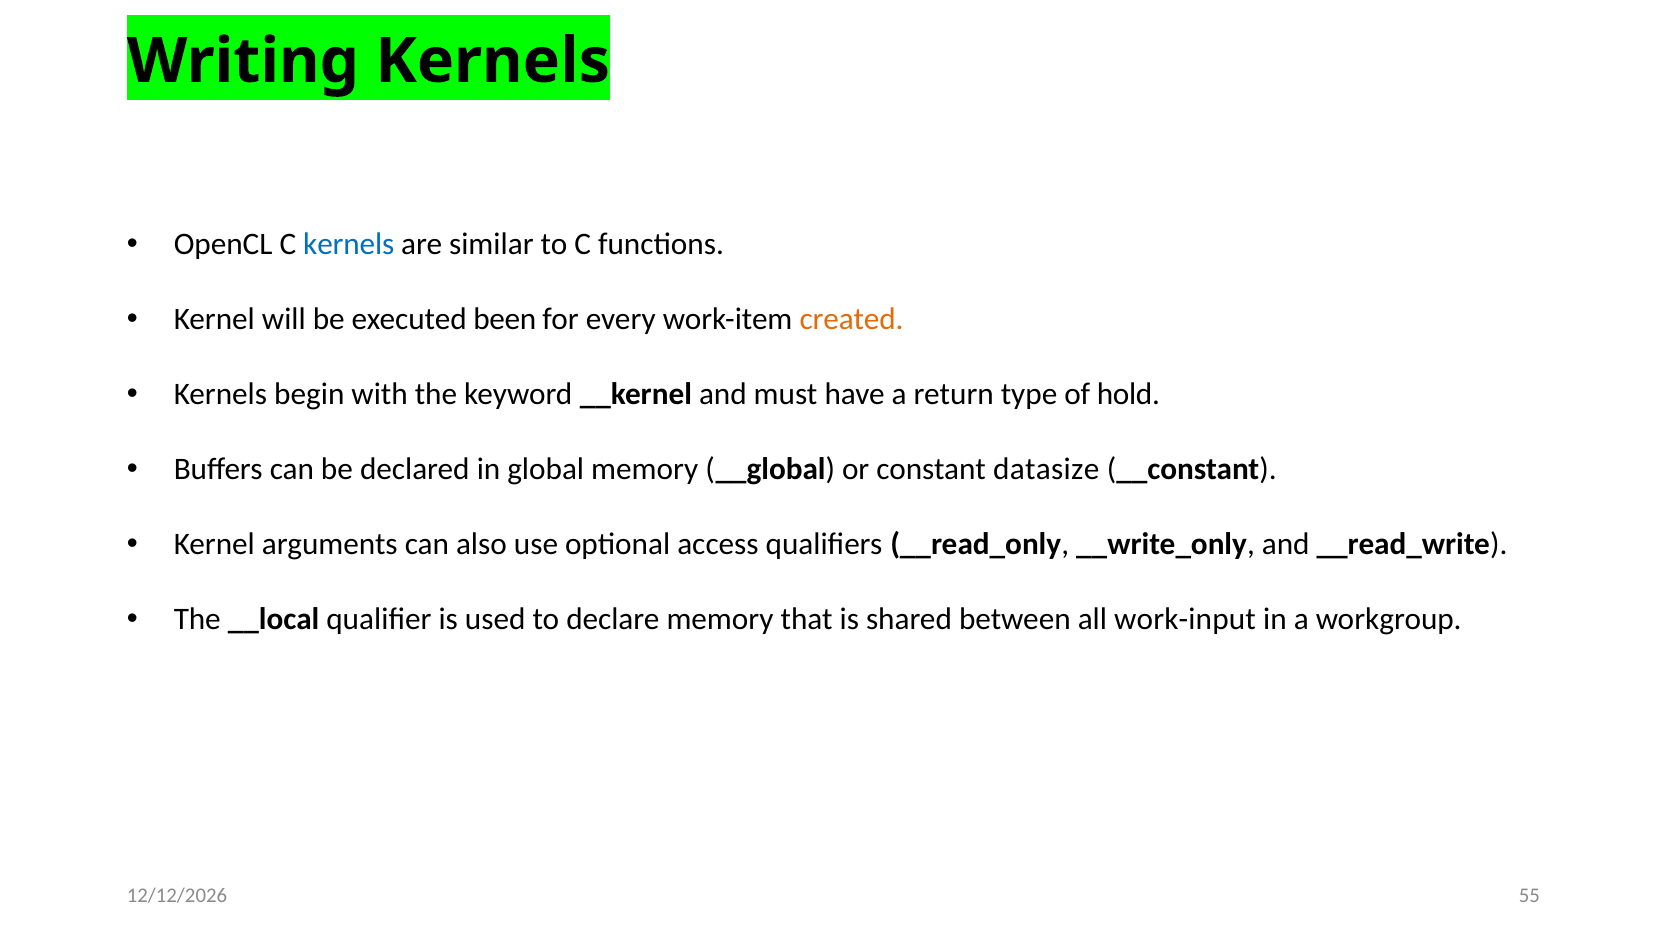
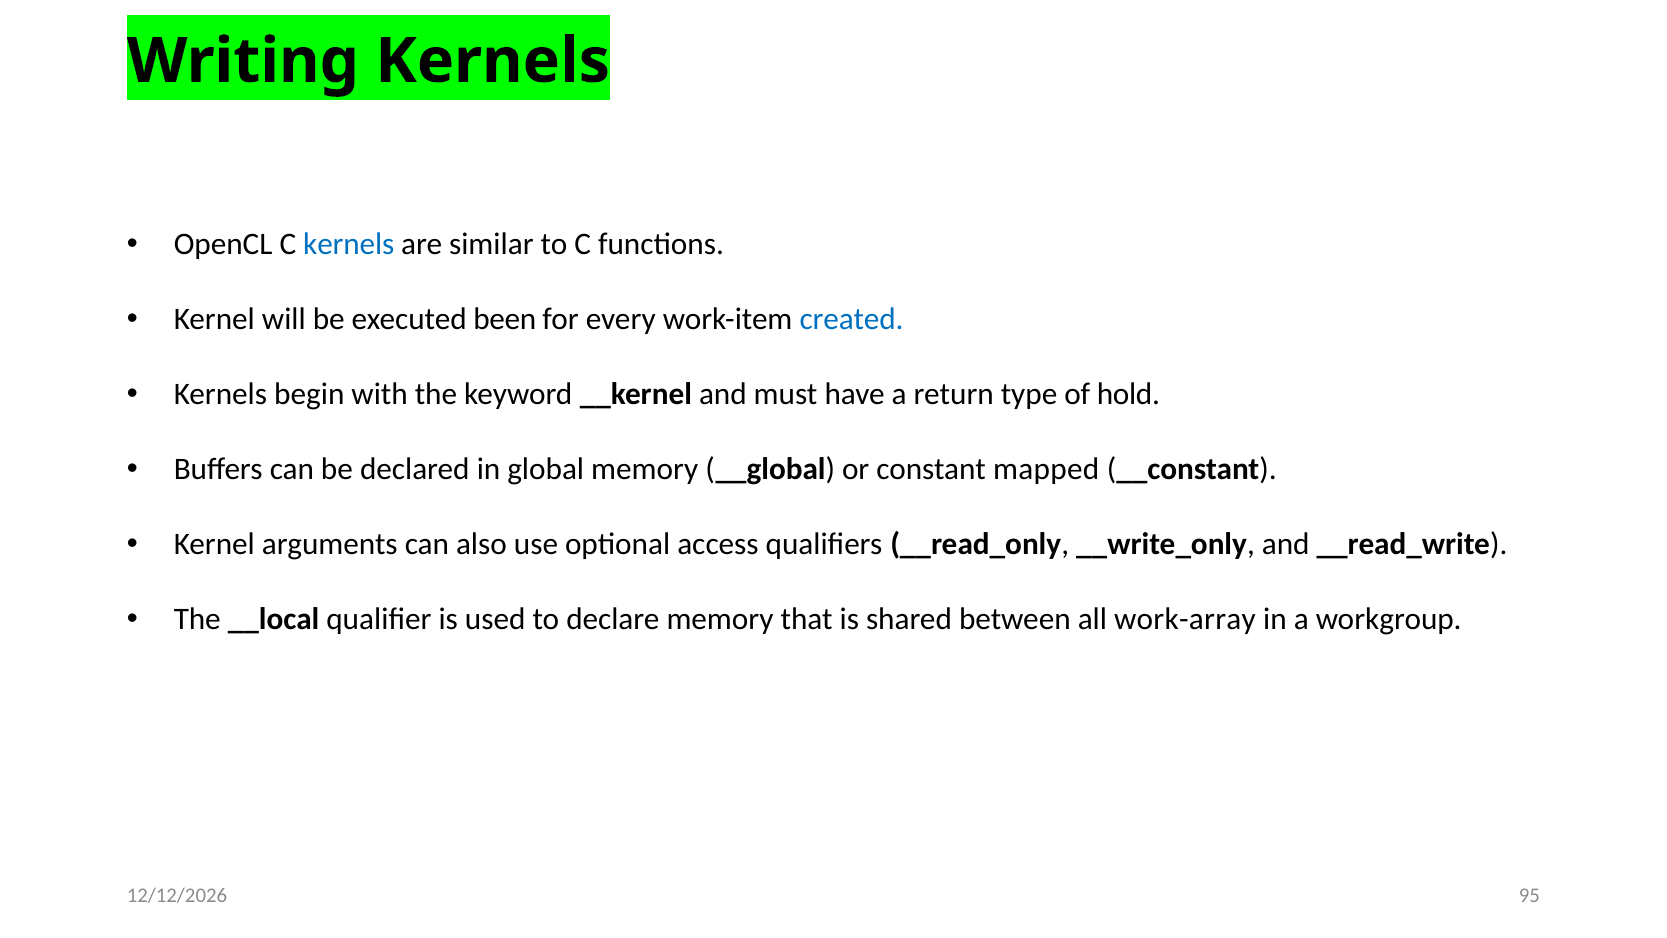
created colour: orange -> blue
datasize: datasize -> mapped
work-input: work-input -> work-array
55: 55 -> 95
